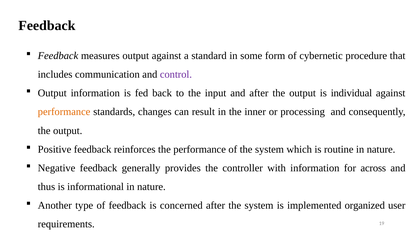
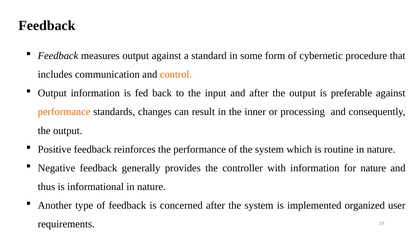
control colour: purple -> orange
individual: individual -> preferable
for across: across -> nature
